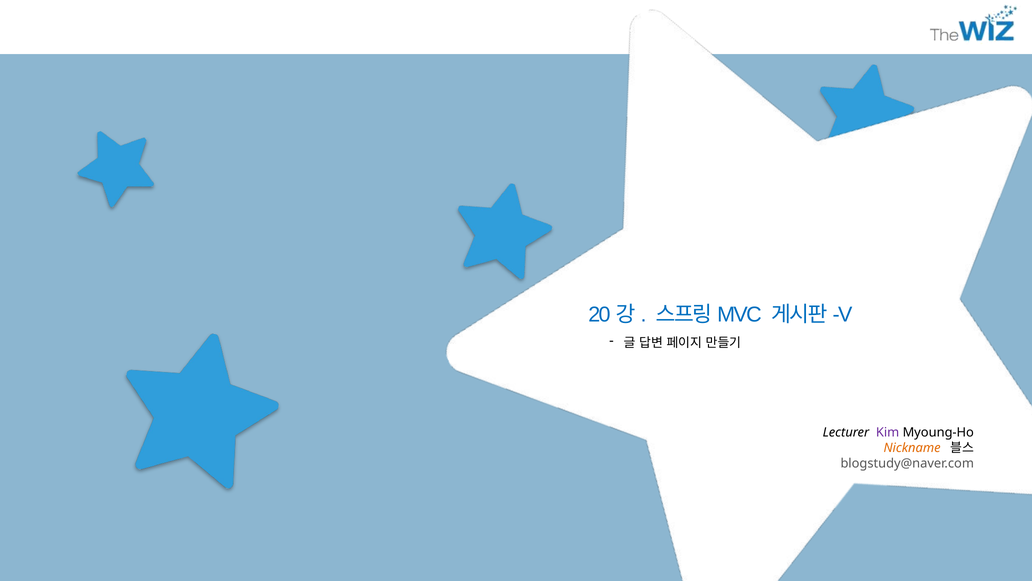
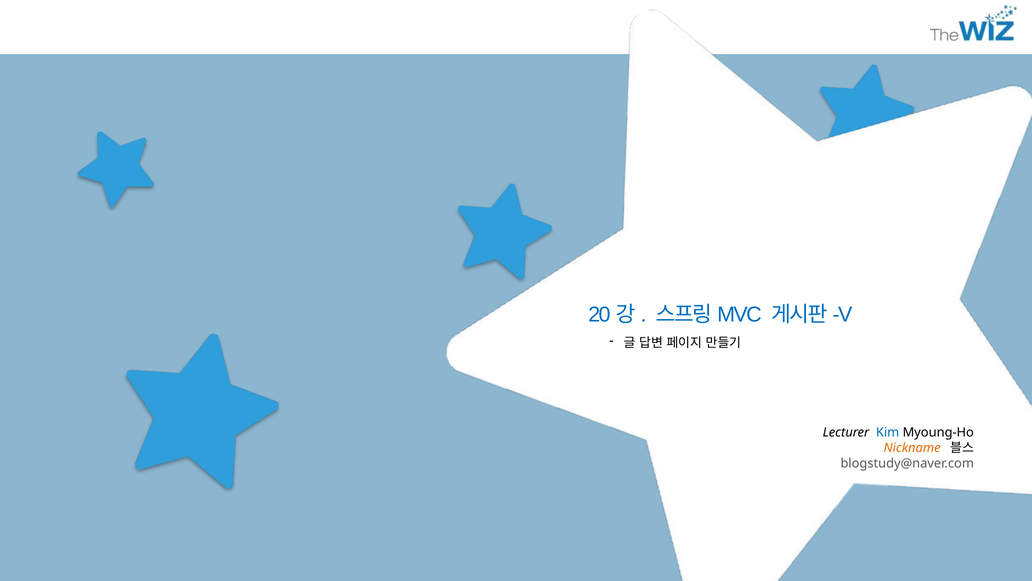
Kim colour: purple -> blue
